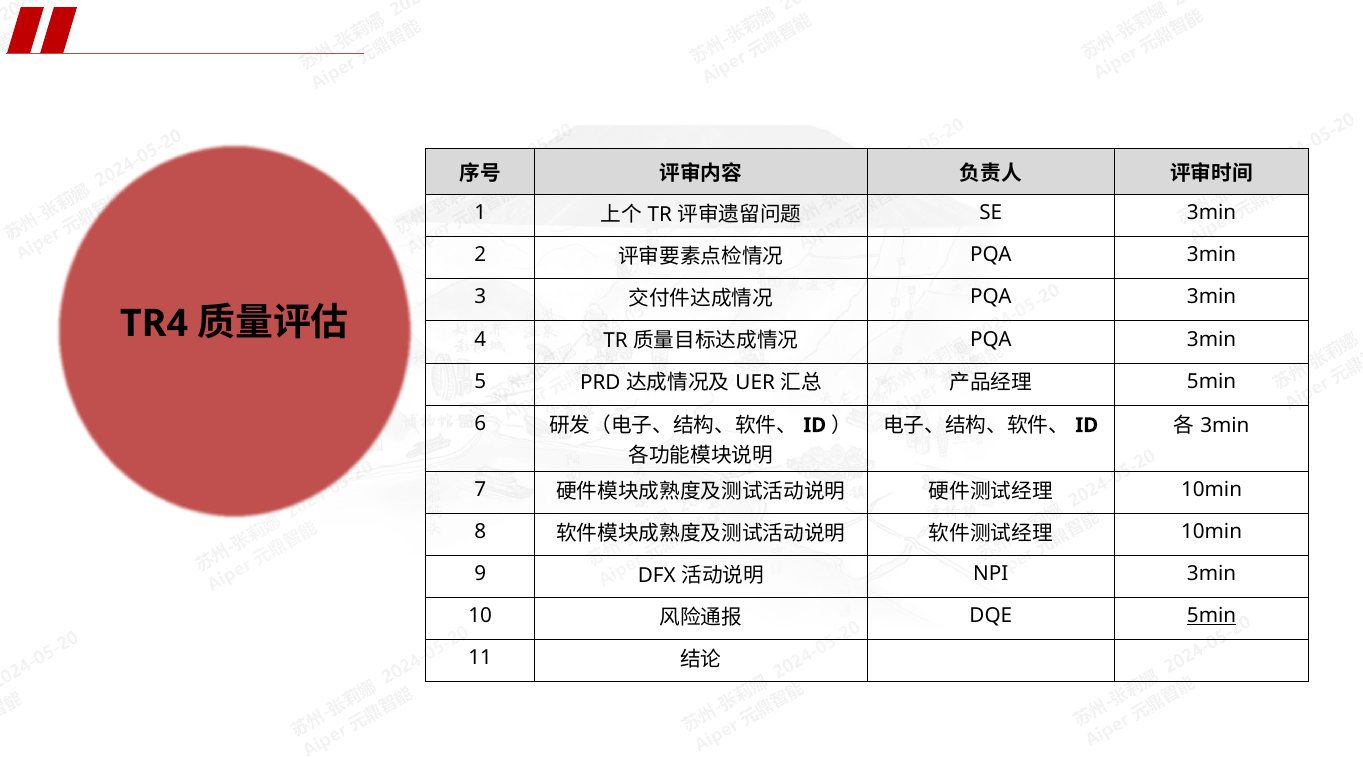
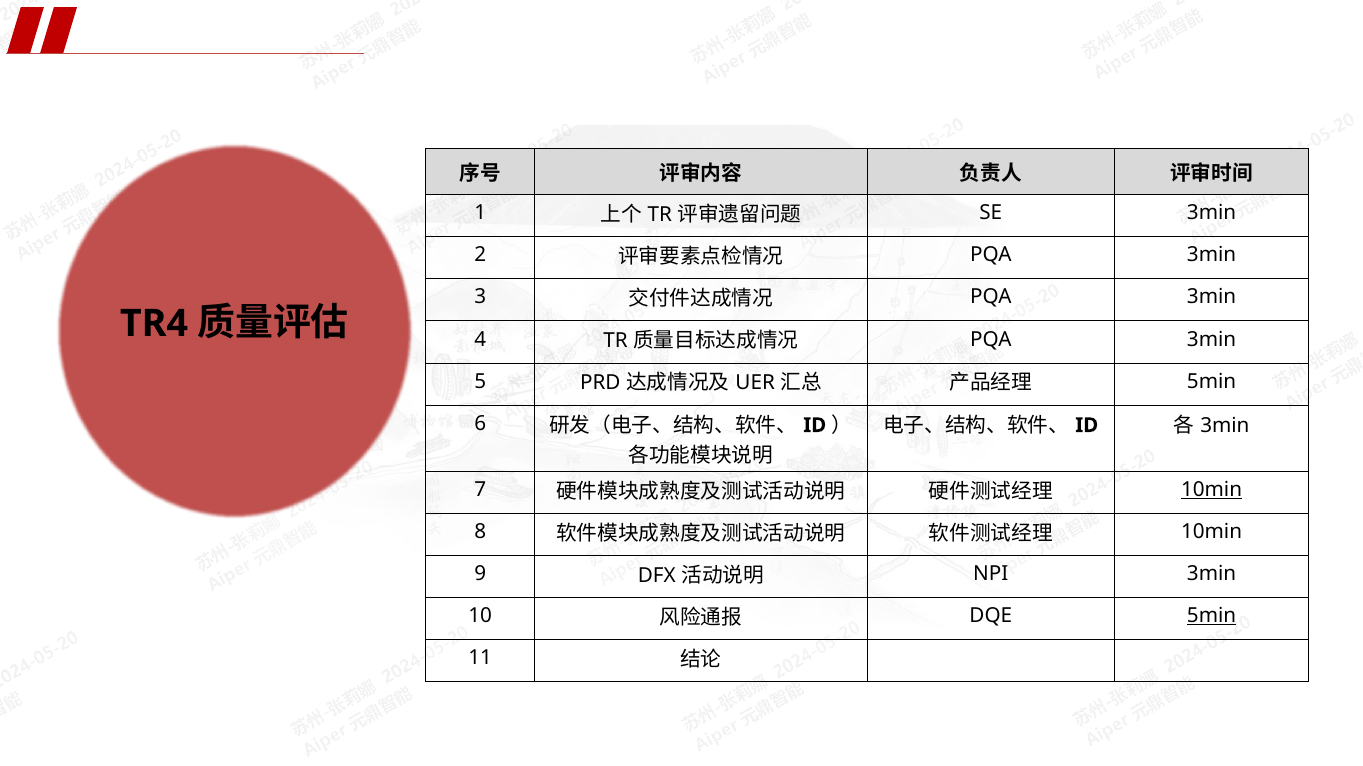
10min at (1212, 490) underline: none -> present
